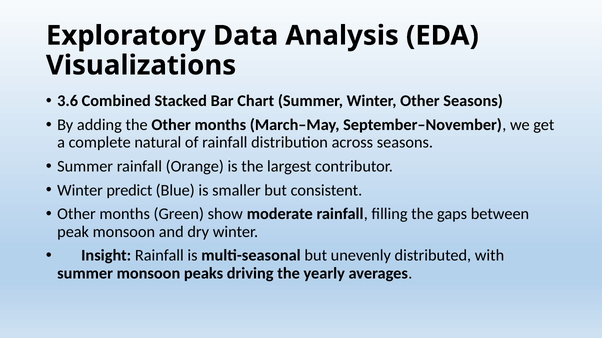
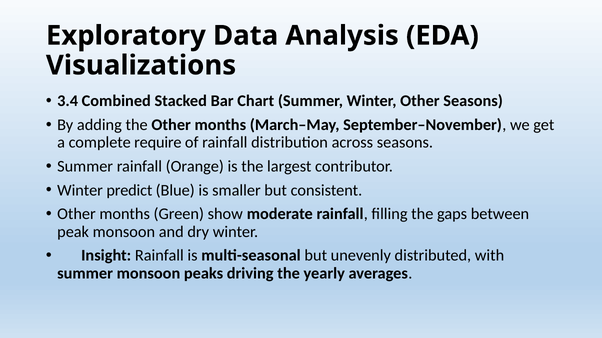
3.6: 3.6 -> 3.4
natural: natural -> require
